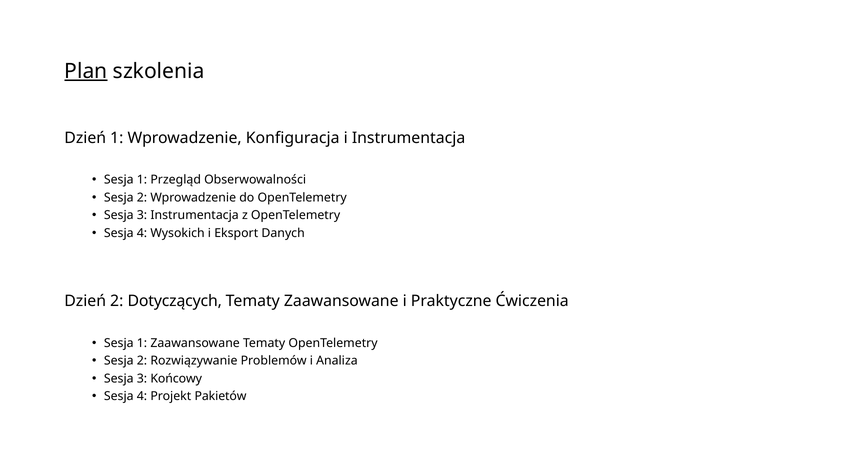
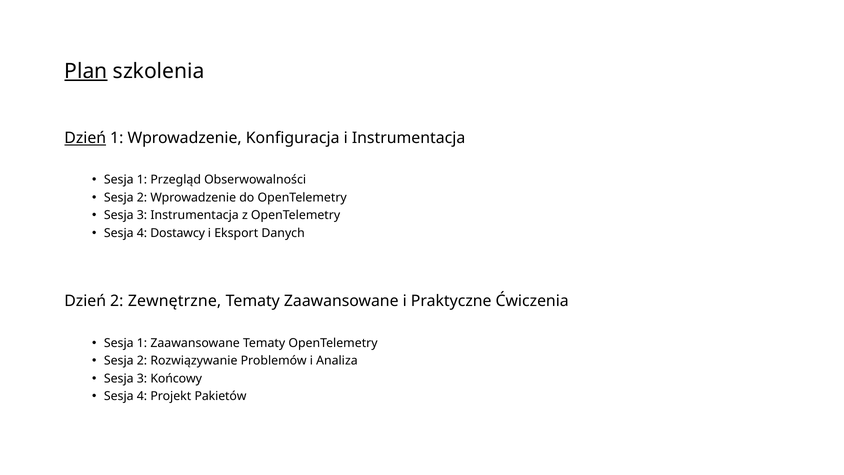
Dzień at (85, 138) underline: none -> present
Wysokich: Wysokich -> Dostawcy
Dotyczących: Dotyczących -> Zewnętrzne
